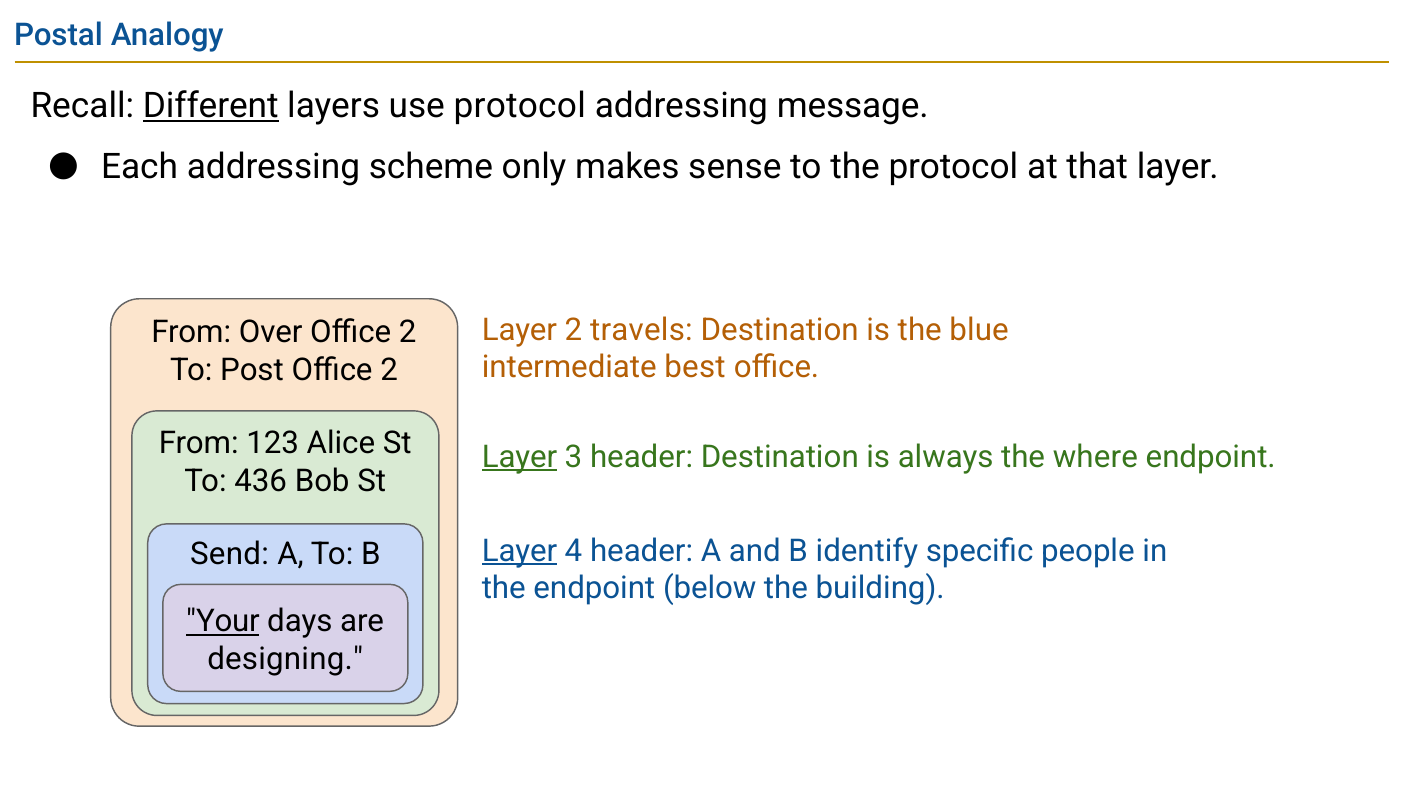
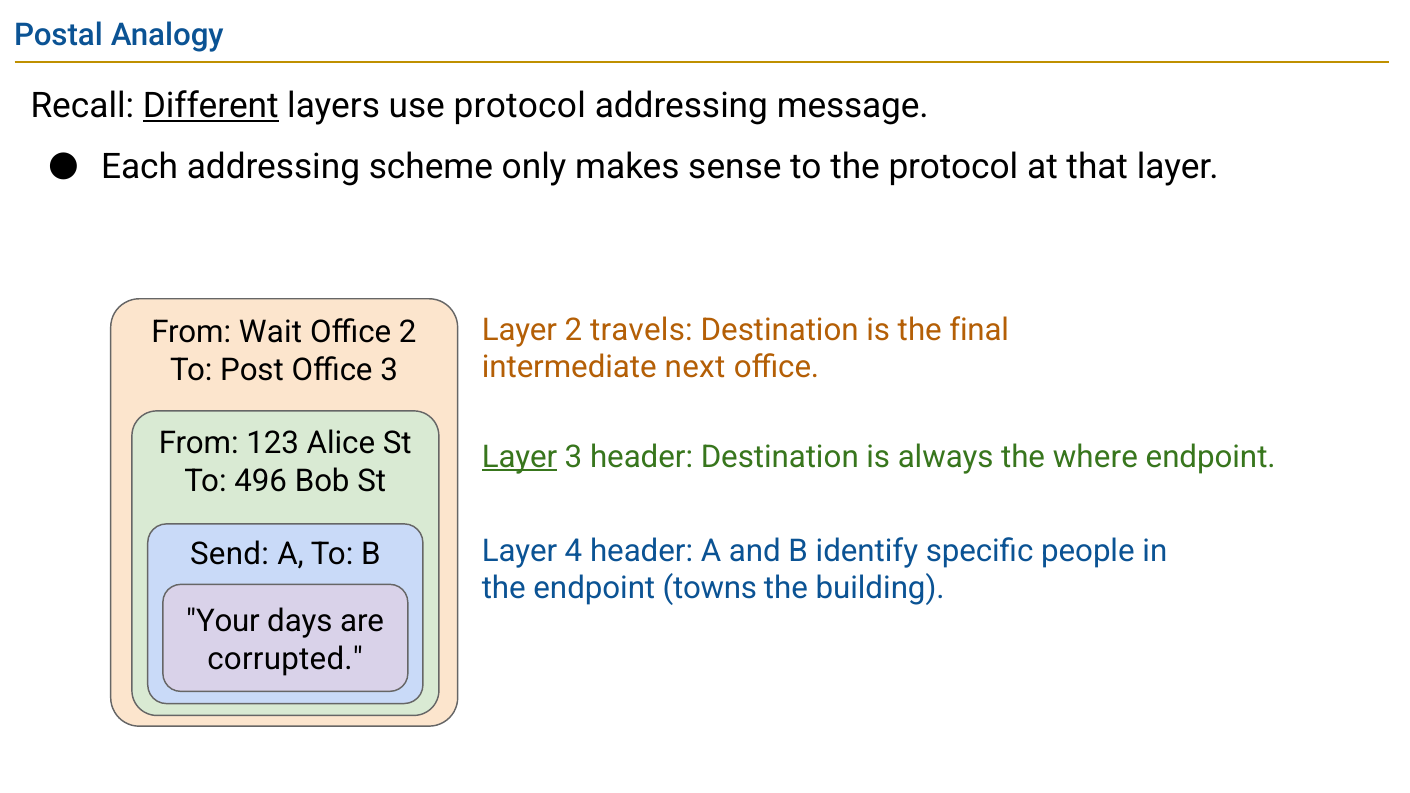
blue: blue -> final
Over: Over -> Wait
best: best -> next
Post Office 2: 2 -> 3
436: 436 -> 496
Layer at (520, 551) underline: present -> none
below: below -> towns
Your underline: present -> none
designing: designing -> corrupted
